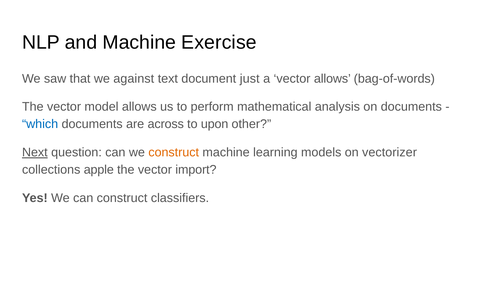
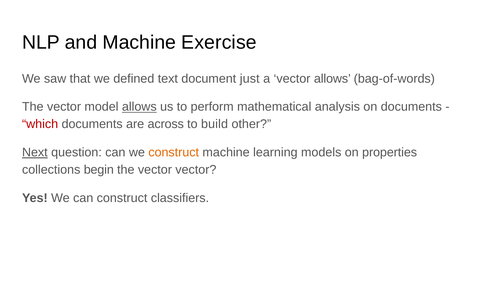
against: against -> defined
allows at (139, 107) underline: none -> present
which colour: blue -> red
upon: upon -> build
vectorizer: vectorizer -> properties
apple: apple -> begin
vector import: import -> vector
